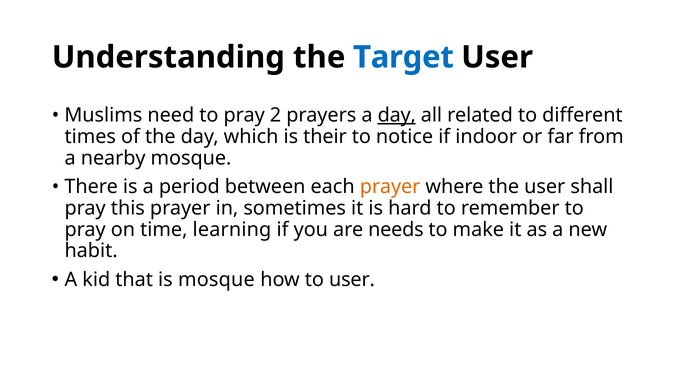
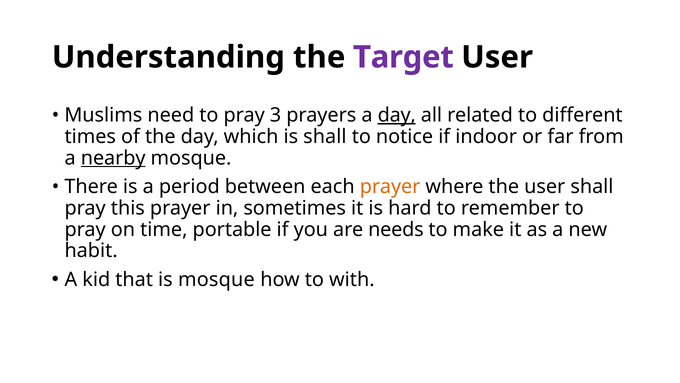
Target colour: blue -> purple
2: 2 -> 3
is their: their -> shall
nearby underline: none -> present
learning: learning -> portable
to user: user -> with
